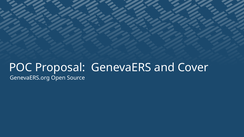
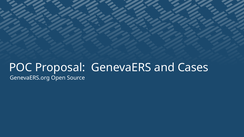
Cover: Cover -> Cases
